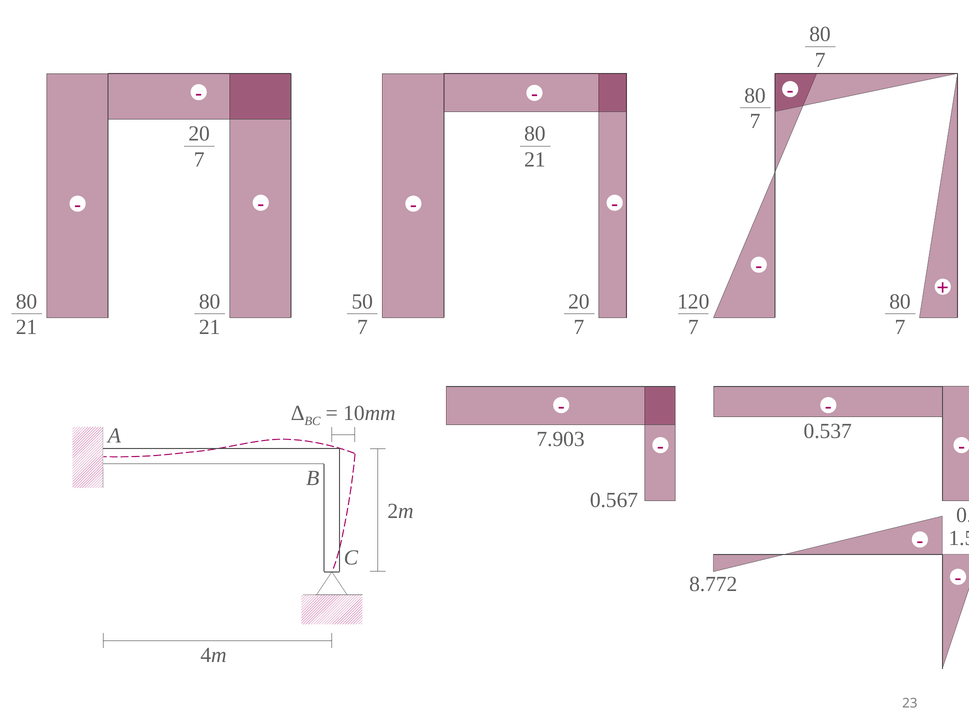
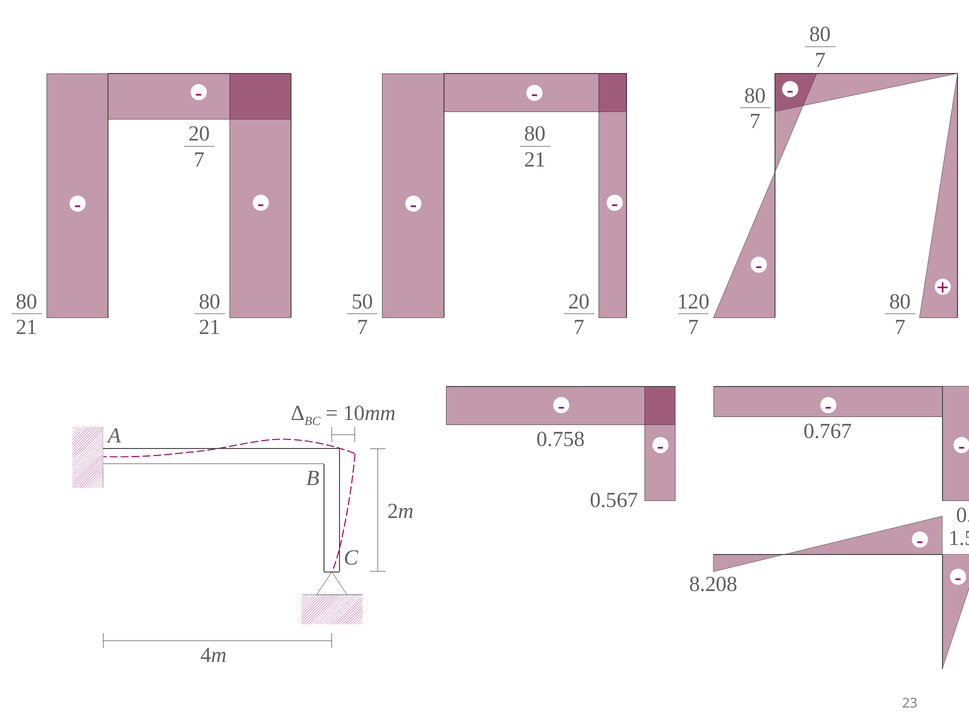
0.537: 0.537 -> 0.767
7.903: 7.903 -> 0.758
8.772: 8.772 -> 8.208
